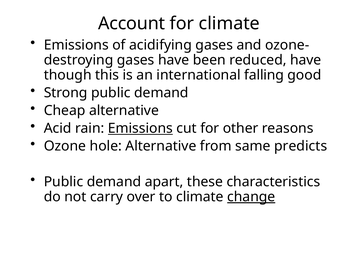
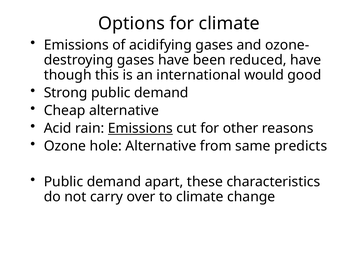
Account: Account -> Options
falling: falling -> would
change underline: present -> none
